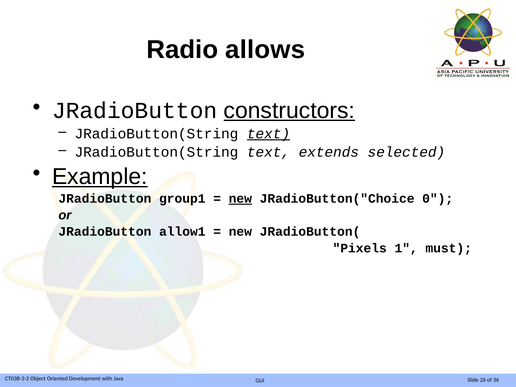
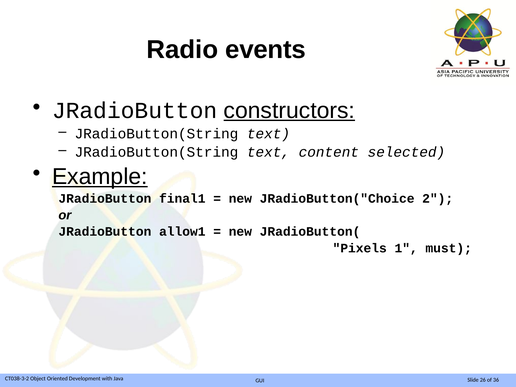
allows: allows -> events
text at (268, 134) underline: present -> none
extends: extends -> content
group1: group1 -> final1
new at (240, 199) underline: present -> none
0: 0 -> 2
